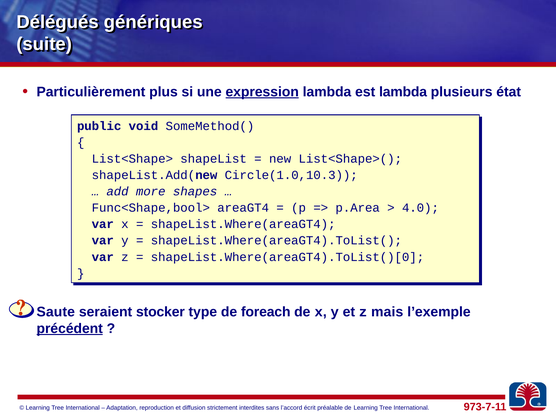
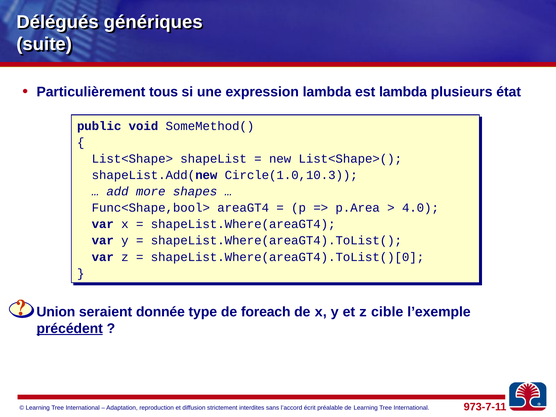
plus: plus -> tous
expression underline: present -> none
Saute: Saute -> Union
stocker: stocker -> donnée
mais: mais -> cible
